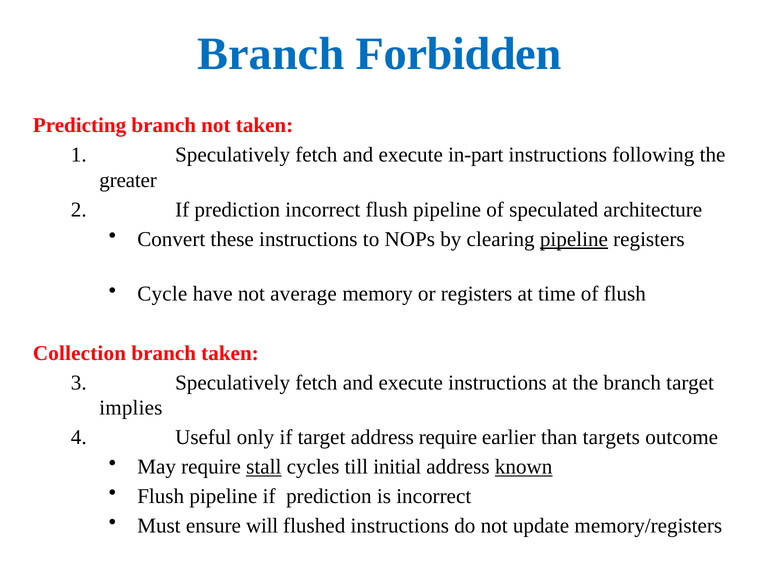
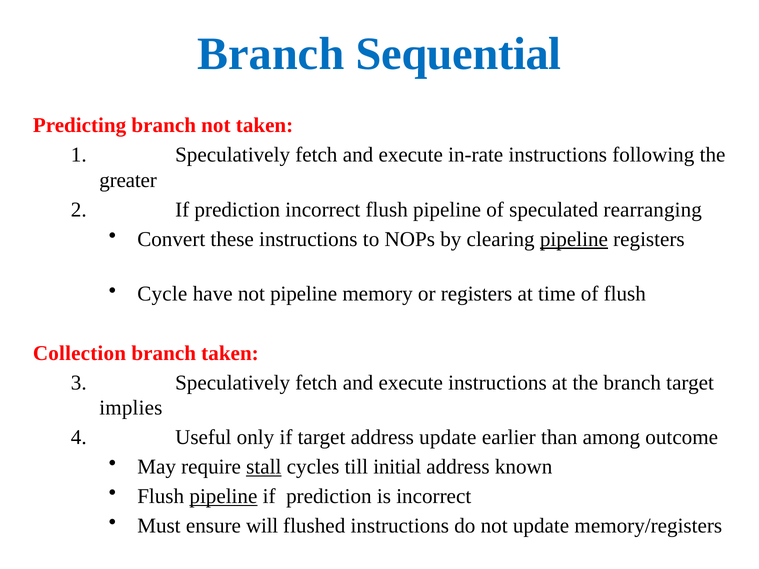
Forbidden: Forbidden -> Sequential
in-part: in-part -> in-rate
architecture: architecture -> rearranging
not average: average -> pipeline
address require: require -> update
targets: targets -> among
known underline: present -> none
pipeline at (223, 497) underline: none -> present
